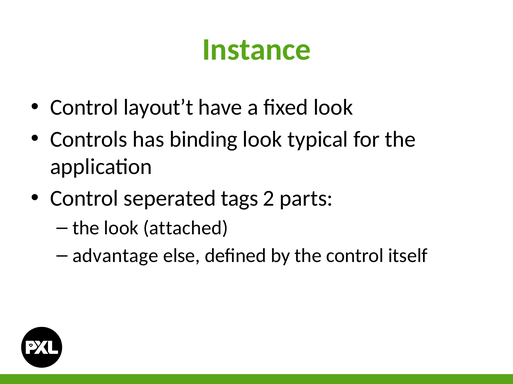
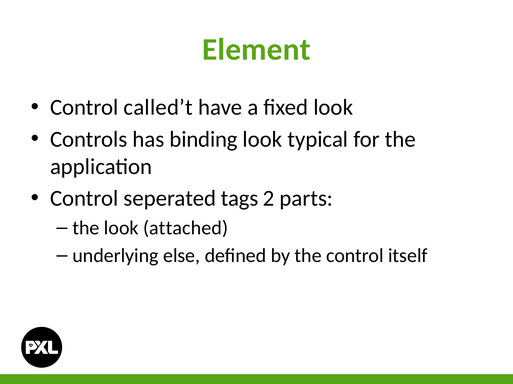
Instance: Instance -> Element
layout’t: layout’t -> called’t
advantage: advantage -> underlying
